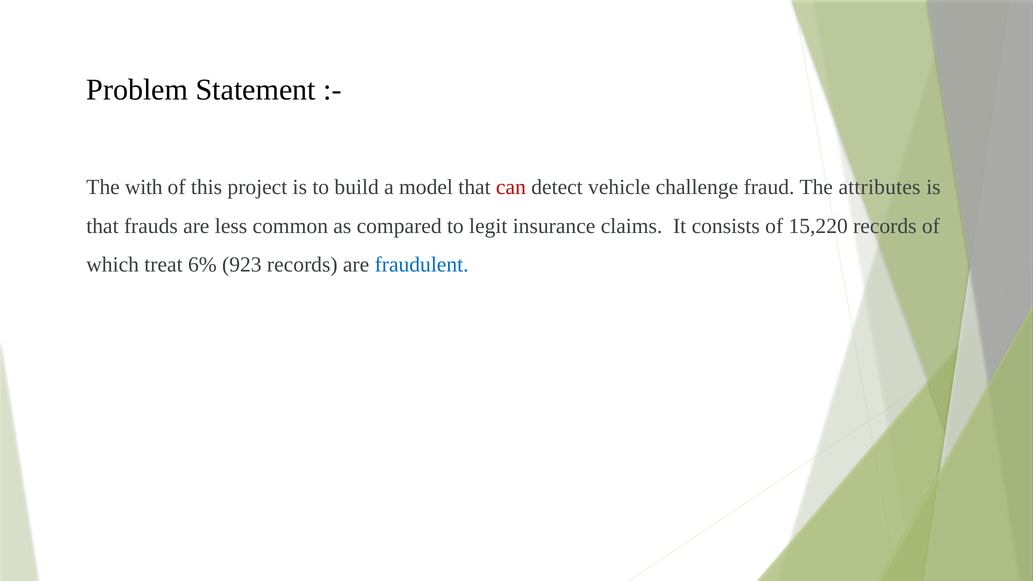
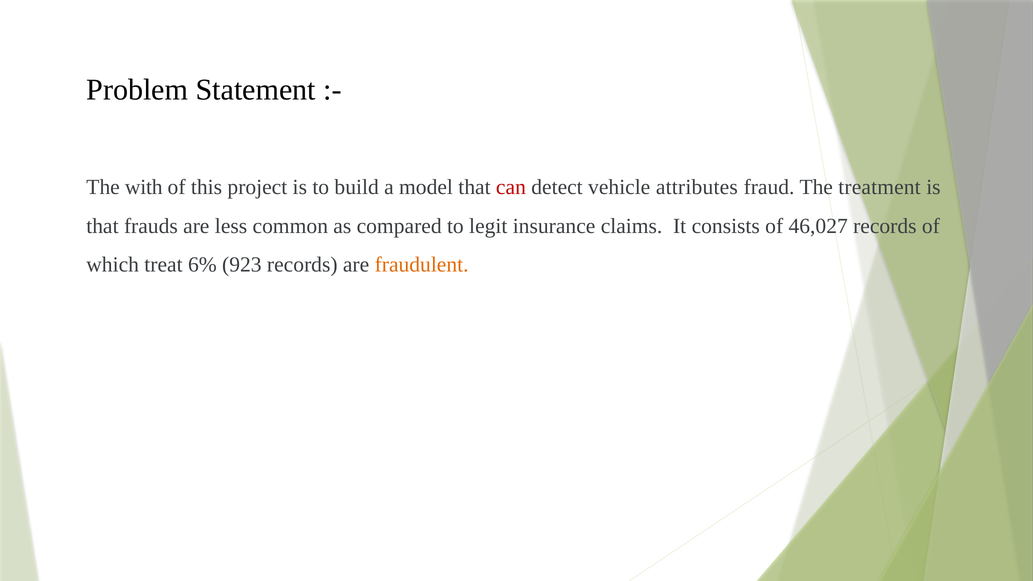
challenge: challenge -> attributes
attributes: attributes -> treatment
15,220: 15,220 -> 46,027
fraudulent colour: blue -> orange
